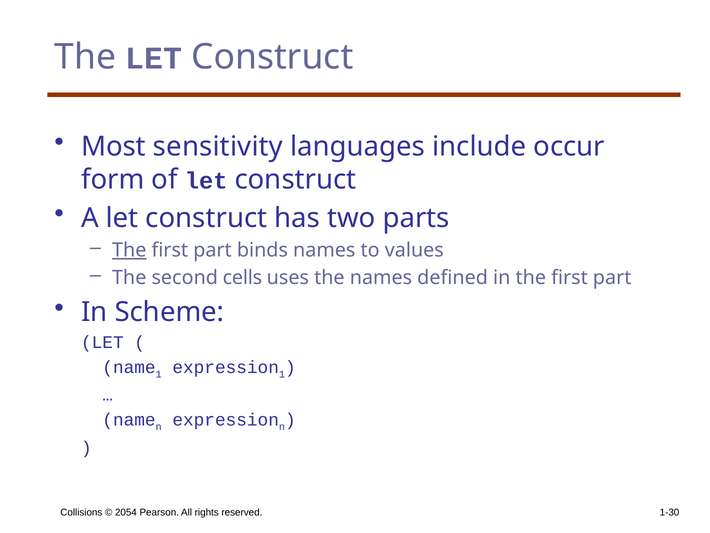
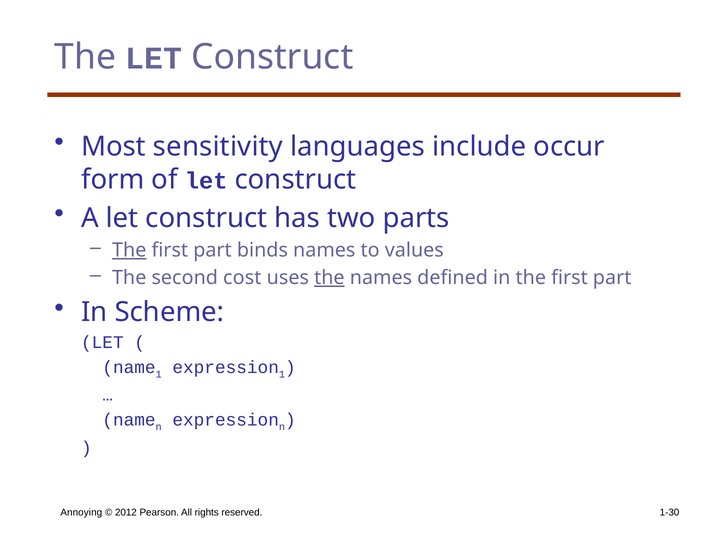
cells: cells -> cost
the at (329, 278) underline: none -> present
Collisions: Collisions -> Annoying
2054: 2054 -> 2012
